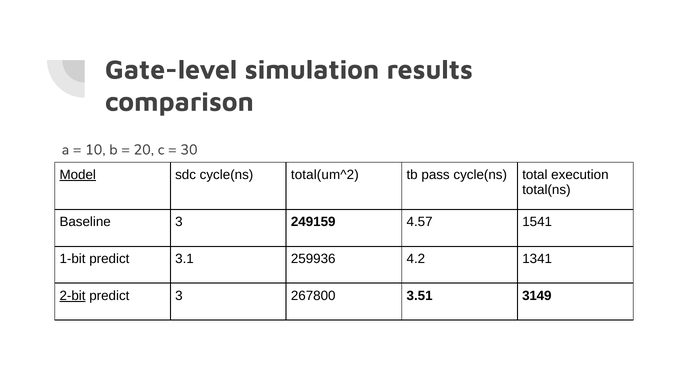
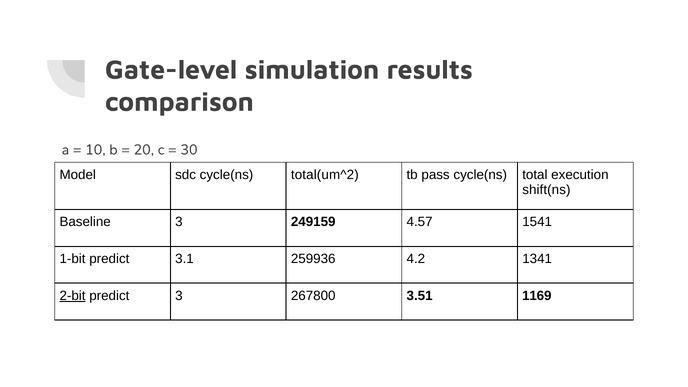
Model underline: present -> none
total(ns: total(ns -> shift(ns
3149: 3149 -> 1169
